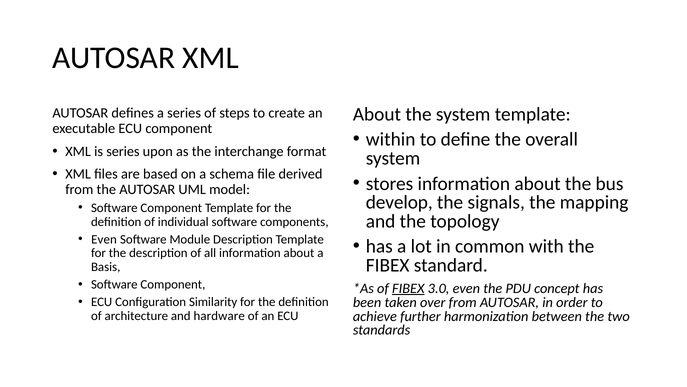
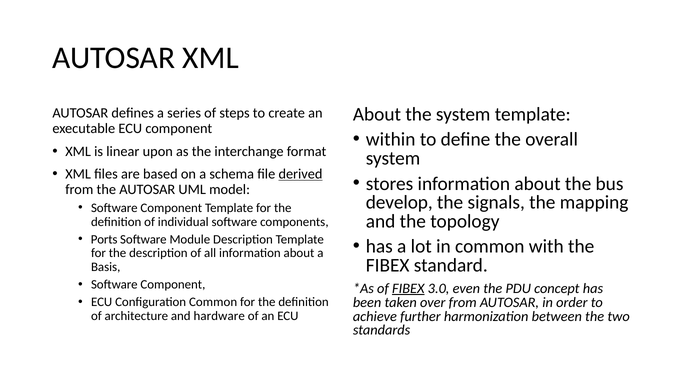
is series: series -> linear
derived underline: none -> present
Even at (104, 239): Even -> Ports
Configuration Similarity: Similarity -> Common
